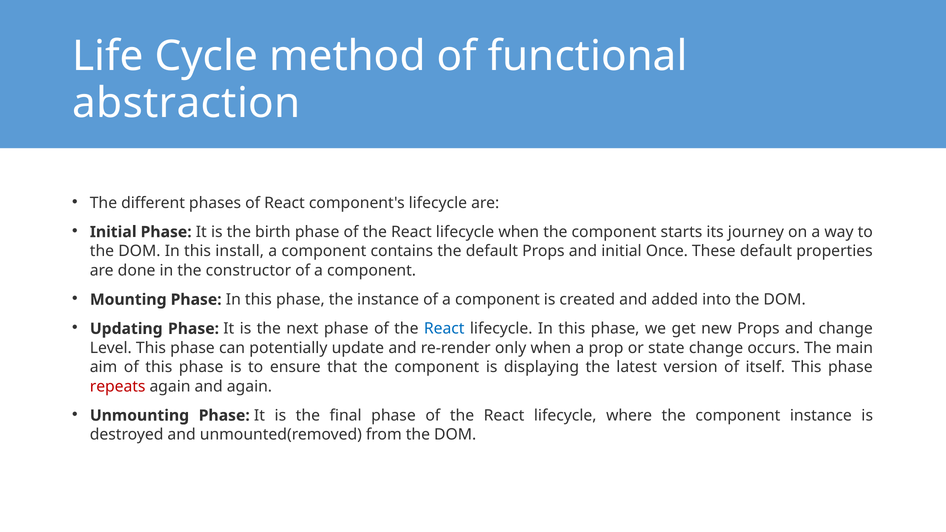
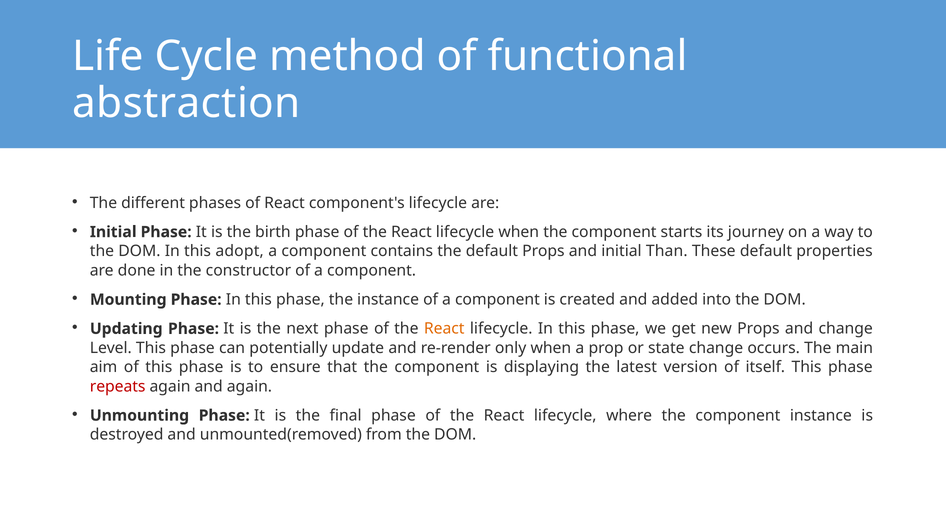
install: install -> adopt
Once: Once -> Than
React at (444, 329) colour: blue -> orange
